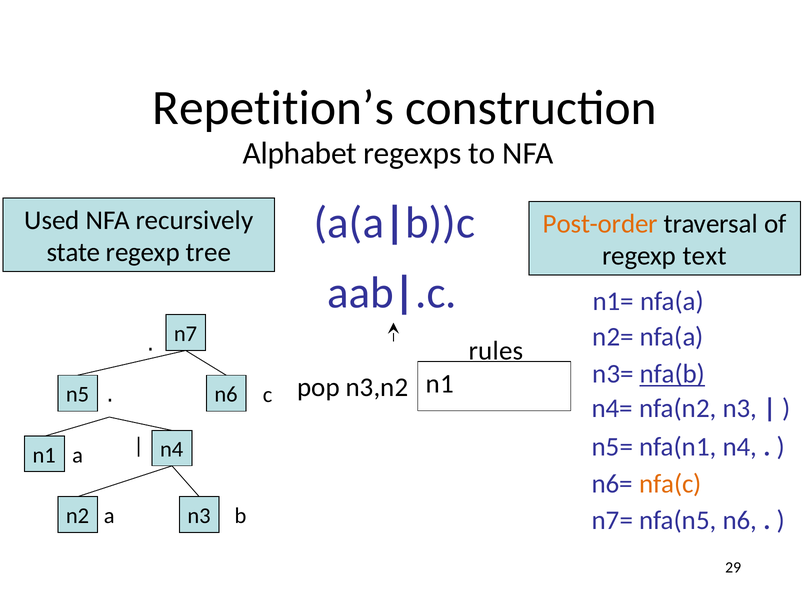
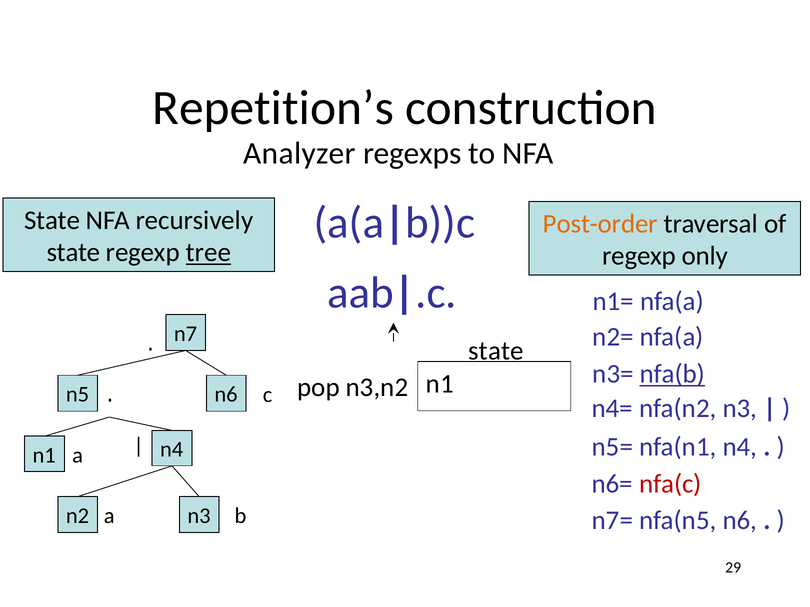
Alphabet: Alphabet -> Analyzer
Used at (52, 220): Used -> State
tree underline: none -> present
text: text -> only
rules at (496, 351): rules -> state
nfa(c colour: orange -> red
